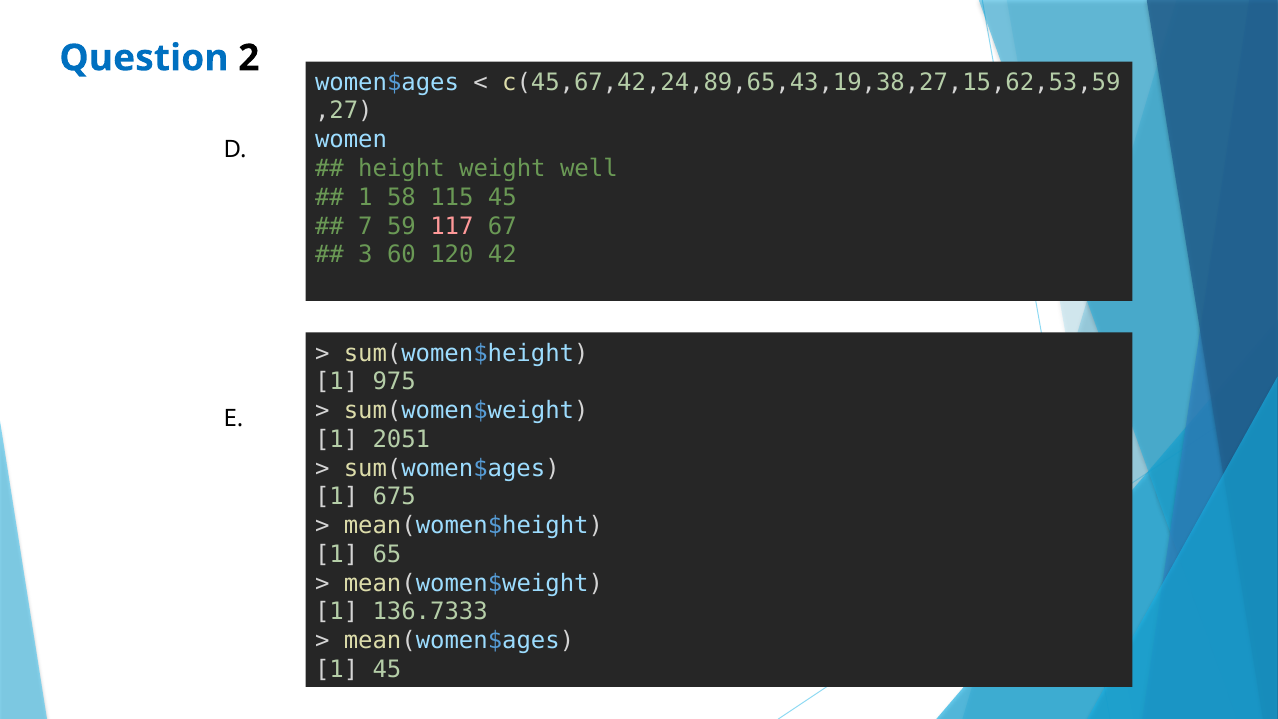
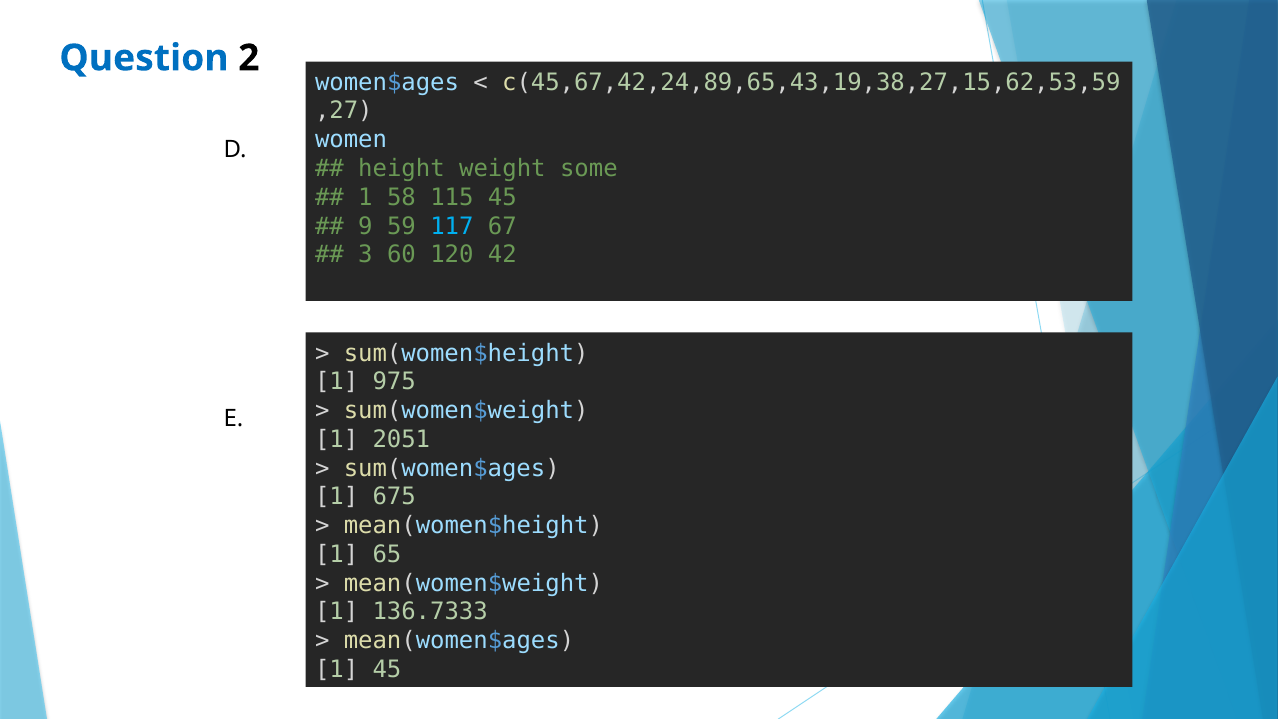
well: well -> some
7: 7 -> 9
117 colour: pink -> light blue
